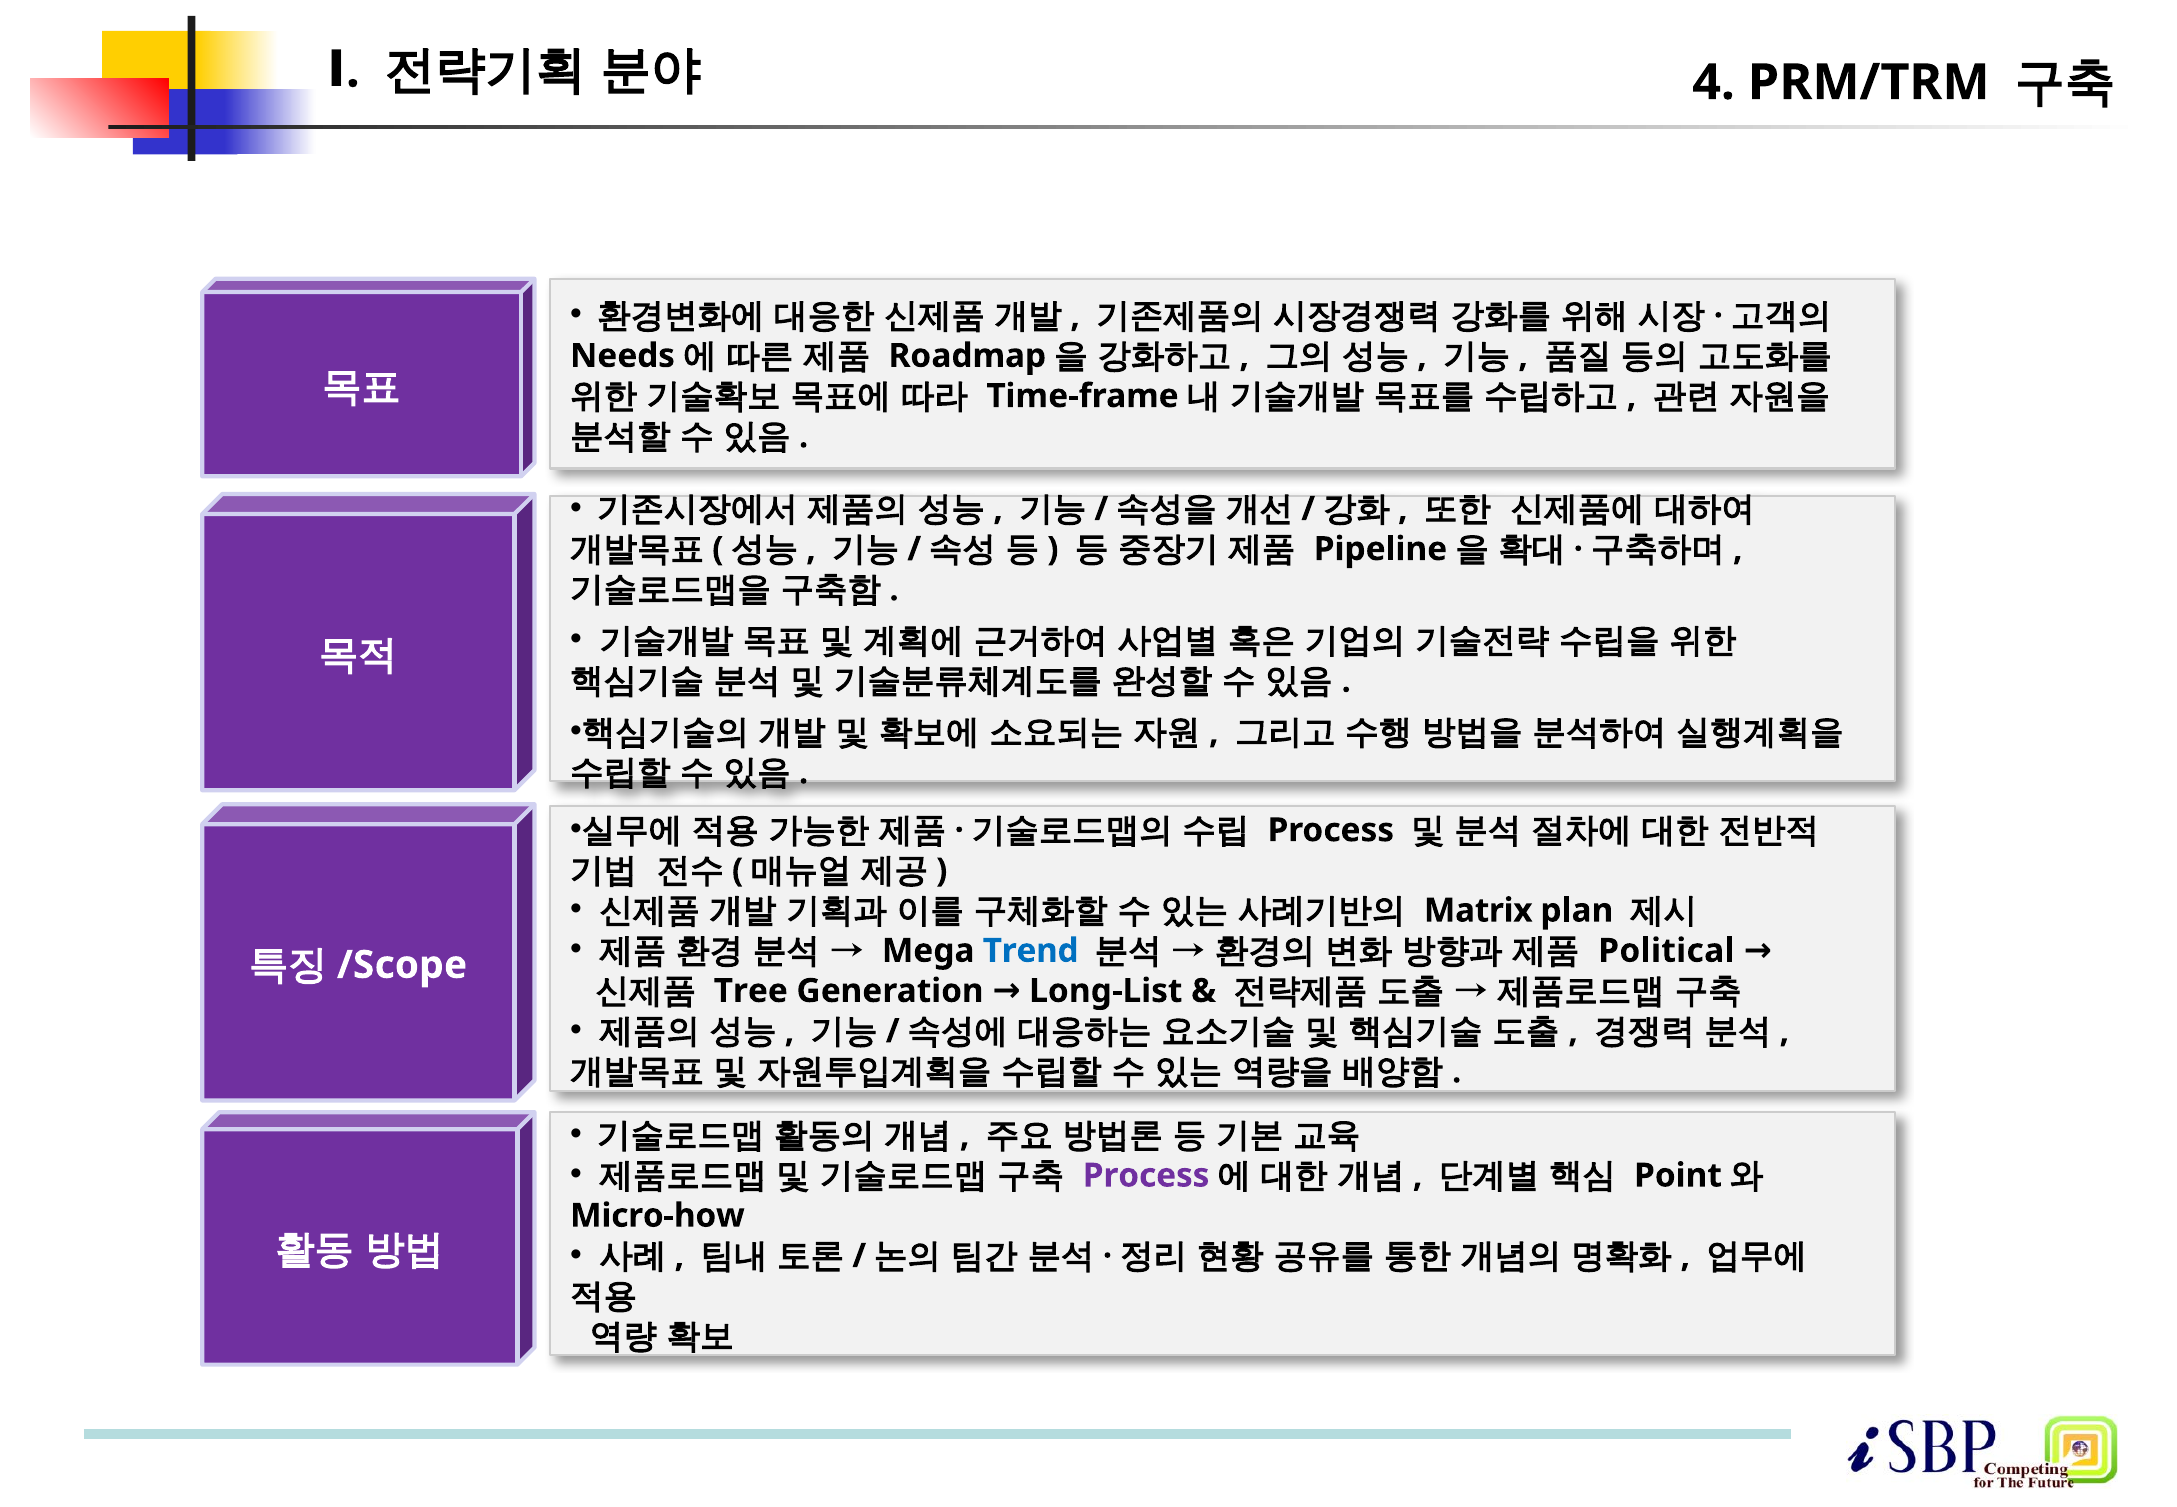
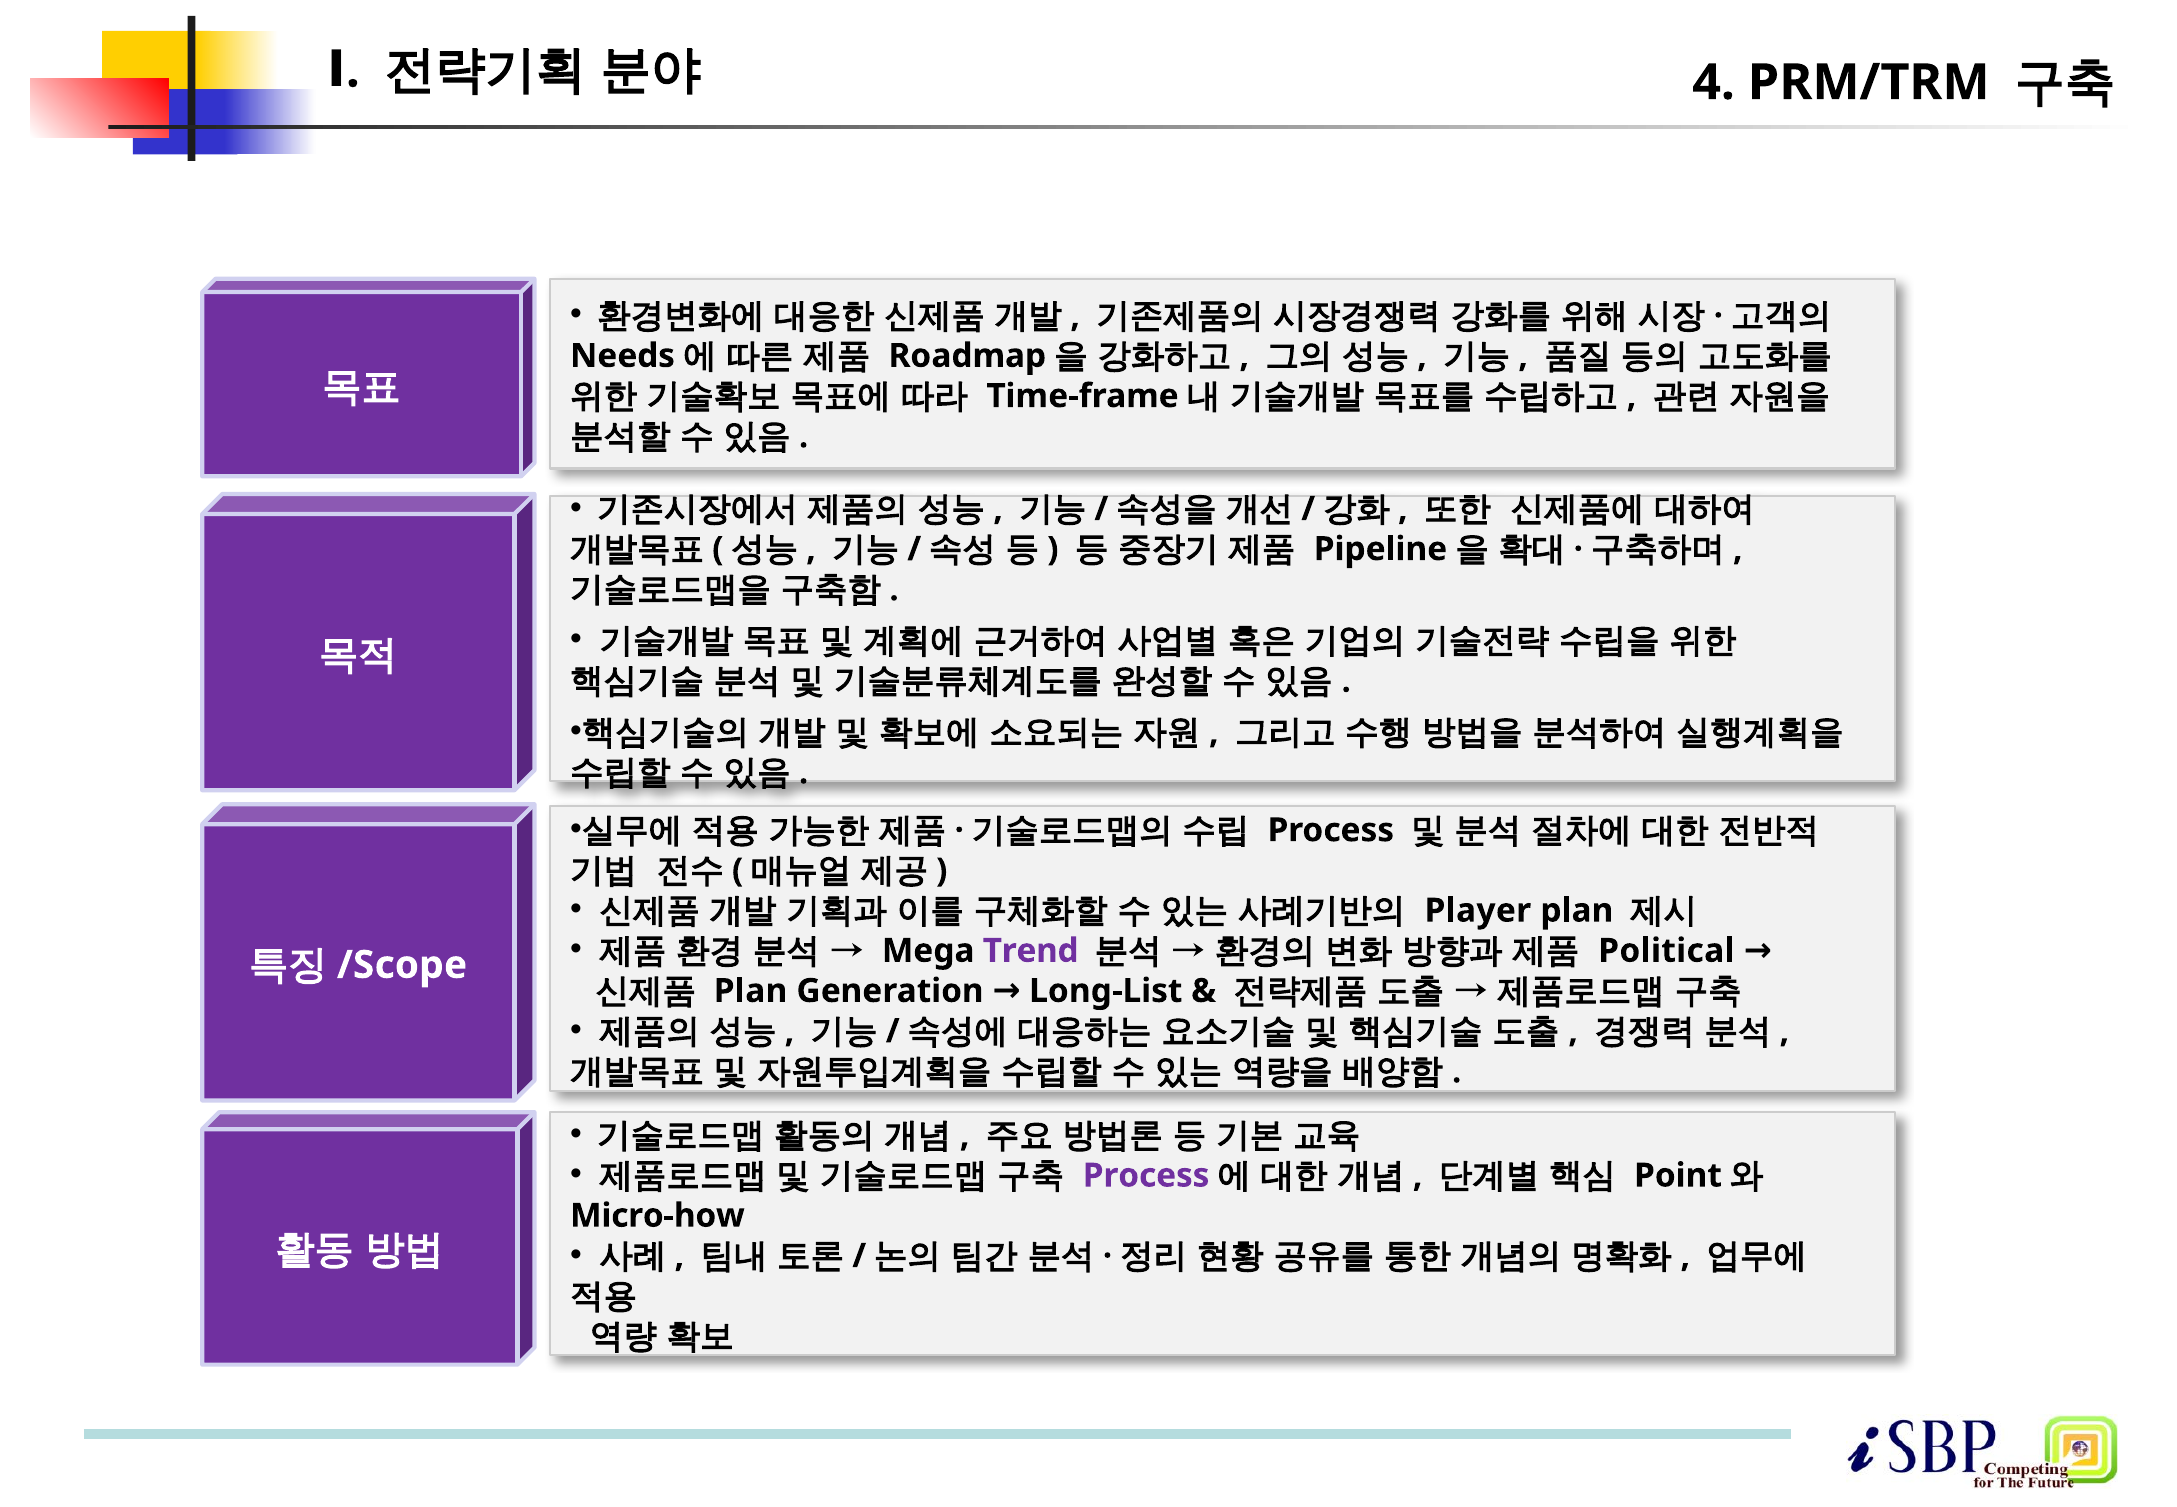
Matrix: Matrix -> Player
Trend colour: blue -> purple
Tree at (751, 991): Tree -> Plan
